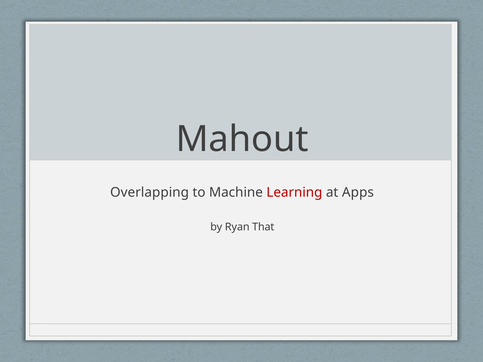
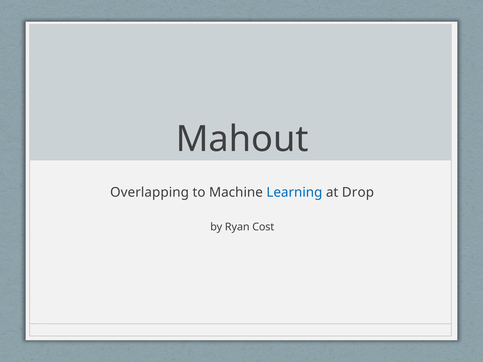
Learning colour: red -> blue
Apps: Apps -> Drop
That: That -> Cost
